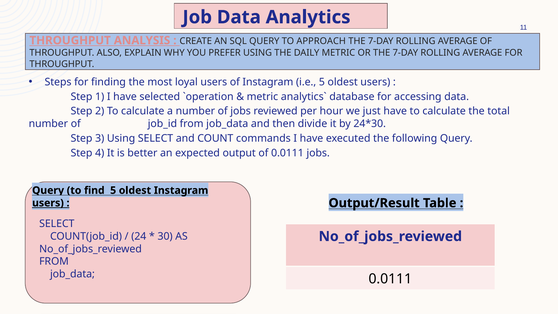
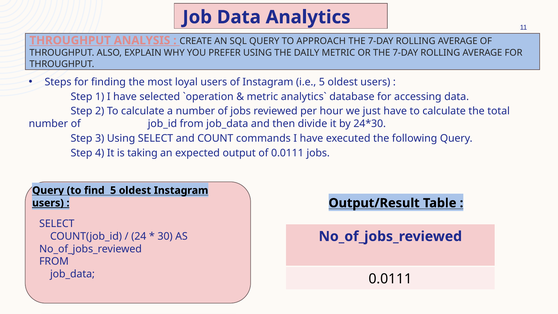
better: better -> taking
